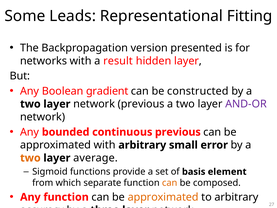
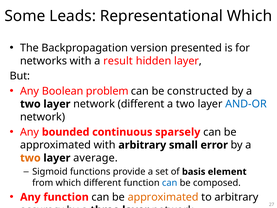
Representational Fitting: Fitting -> Which
gradient: gradient -> problem
network previous: previous -> different
AND-OR colour: purple -> blue
continuous previous: previous -> sparsely
which separate: separate -> different
can at (170, 183) colour: orange -> blue
